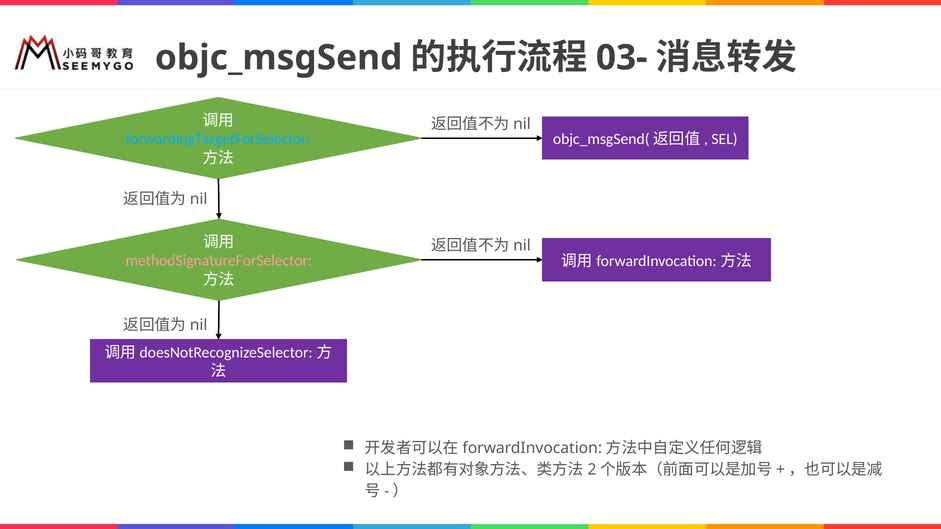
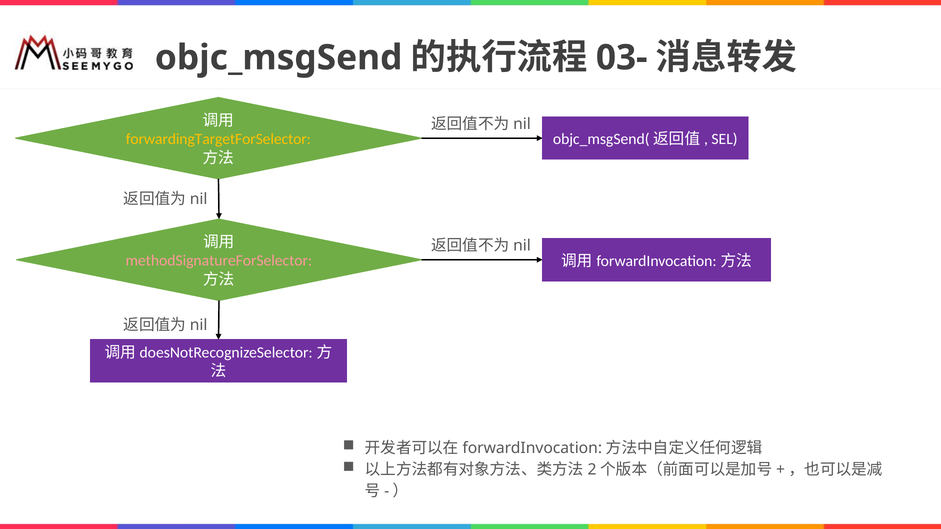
forwardingTargetForSelector colour: light blue -> yellow
